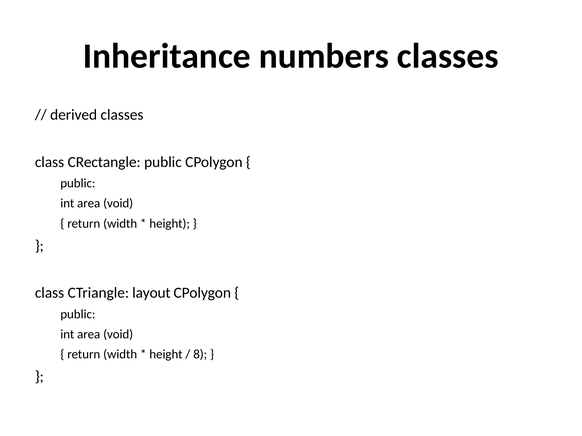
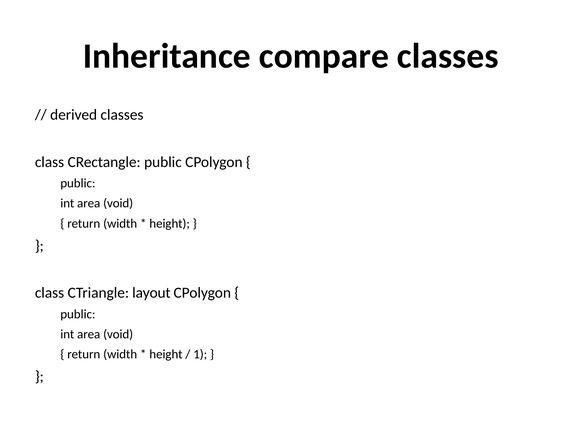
numbers: numbers -> compare
8: 8 -> 1
